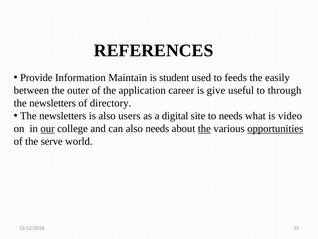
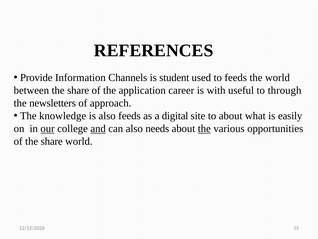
Maintain: Maintain -> Channels
the easily: easily -> world
between the outer: outer -> share
give: give -> with
directory: directory -> approach
newsletters at (63, 116): newsletters -> knowledge
also users: users -> feeds
to needs: needs -> about
video: video -> easily
and underline: none -> present
opportunities underline: present -> none
of the serve: serve -> share
